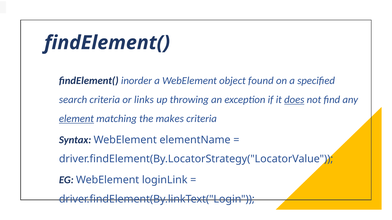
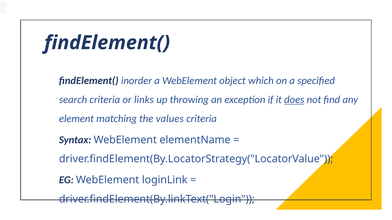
found: found -> which
element underline: present -> none
makes: makes -> values
